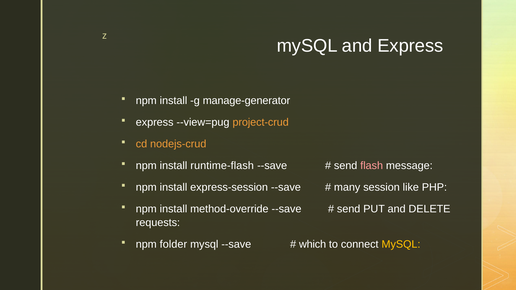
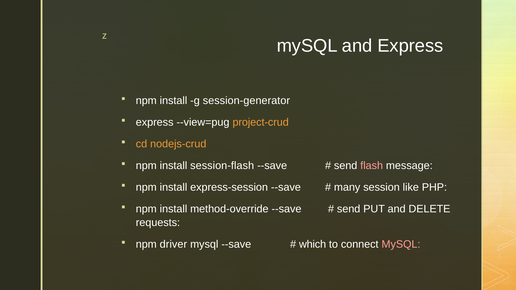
manage-generator: manage-generator -> session-generator
runtime-flash: runtime-flash -> session-flash
folder: folder -> driver
MySQL at (401, 245) colour: yellow -> pink
